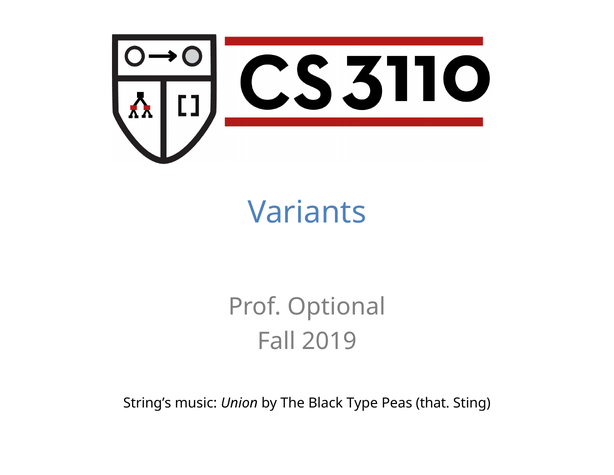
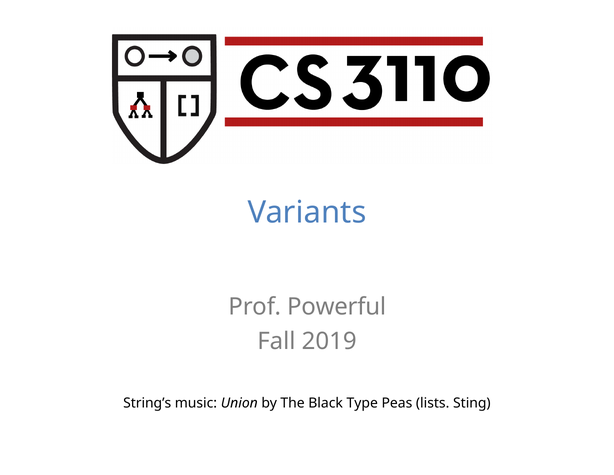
Optional: Optional -> Powerful
that: that -> lists
